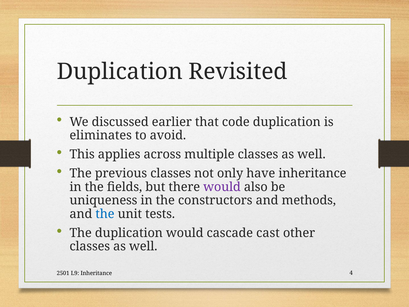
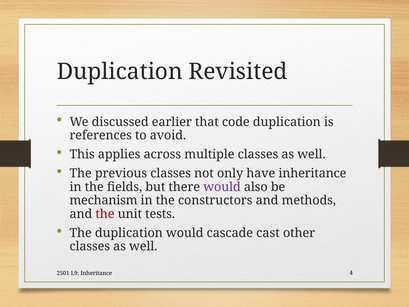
eliminates: eliminates -> references
uniqueness: uniqueness -> mechanism
the at (105, 214) colour: blue -> red
